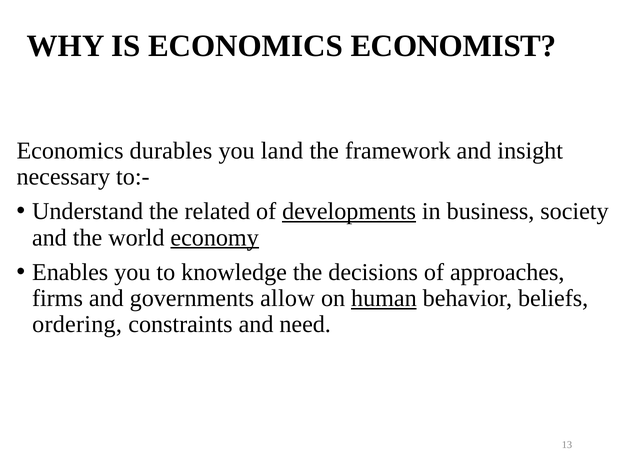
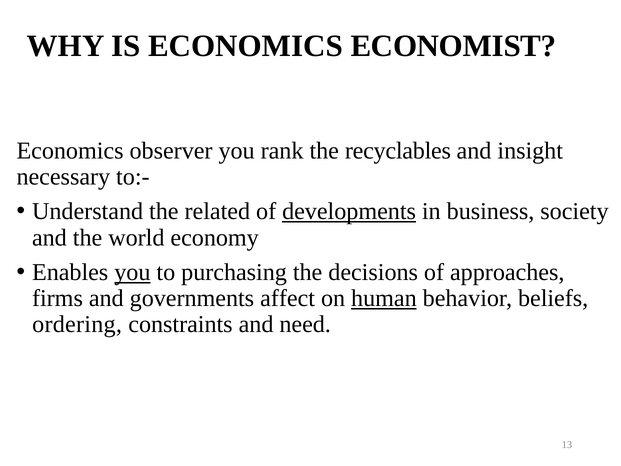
durables: durables -> observer
land: land -> rank
framework: framework -> recyclables
economy underline: present -> none
you at (132, 272) underline: none -> present
knowledge: knowledge -> purchasing
allow: allow -> affect
